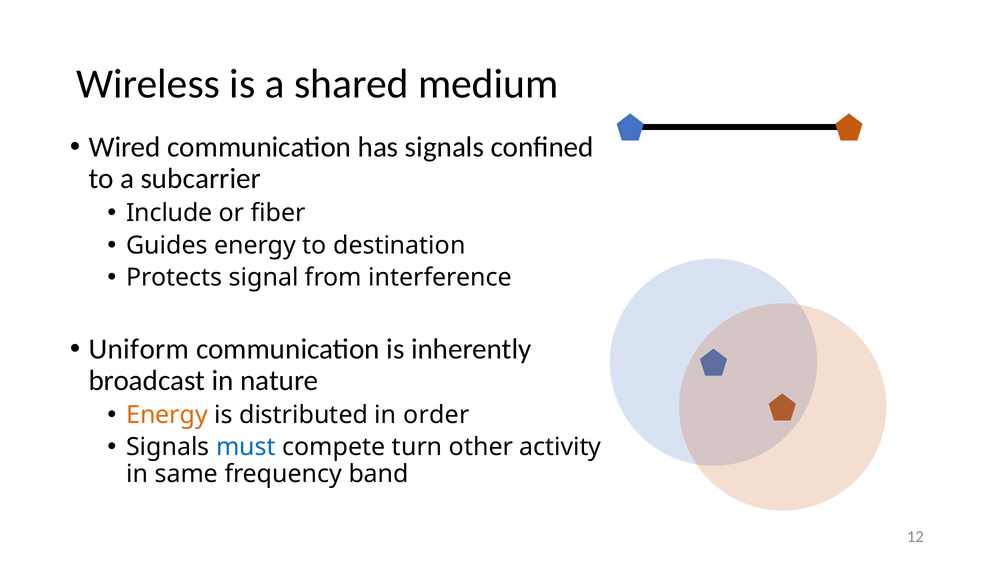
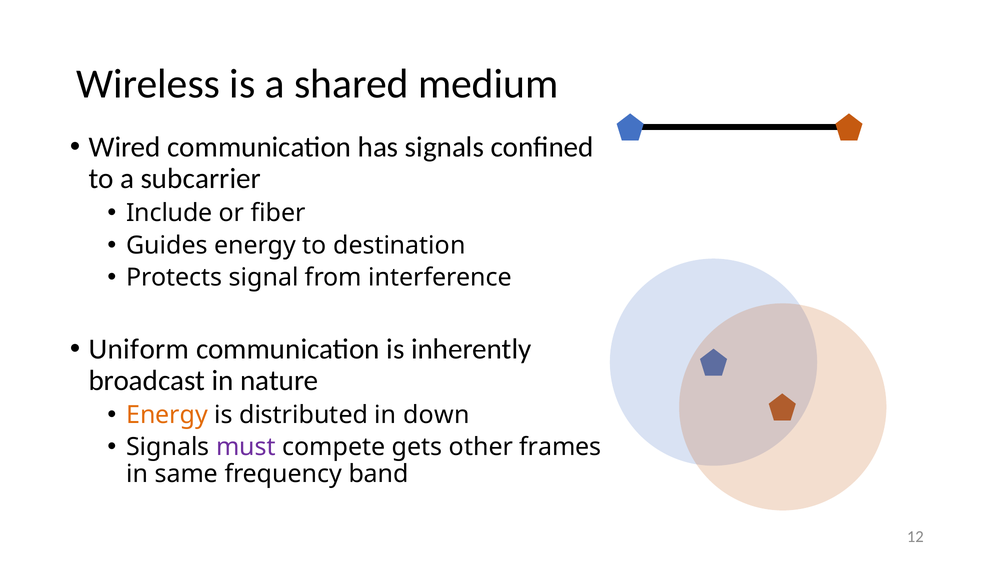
order: order -> down
must colour: blue -> purple
turn: turn -> gets
activity: activity -> frames
